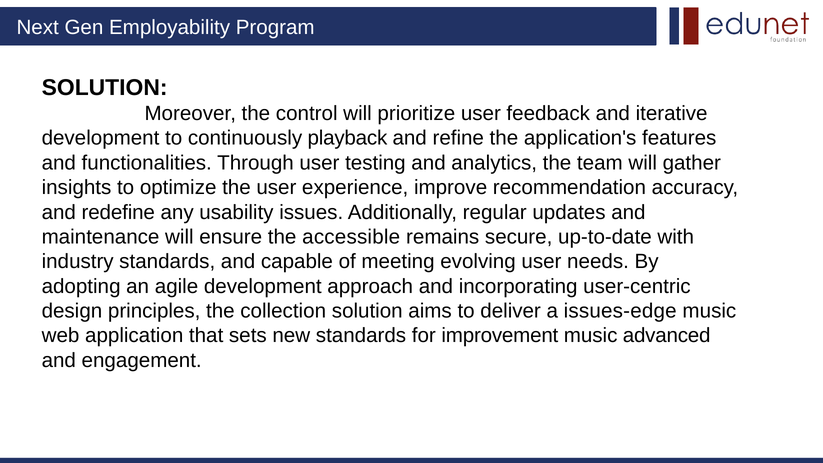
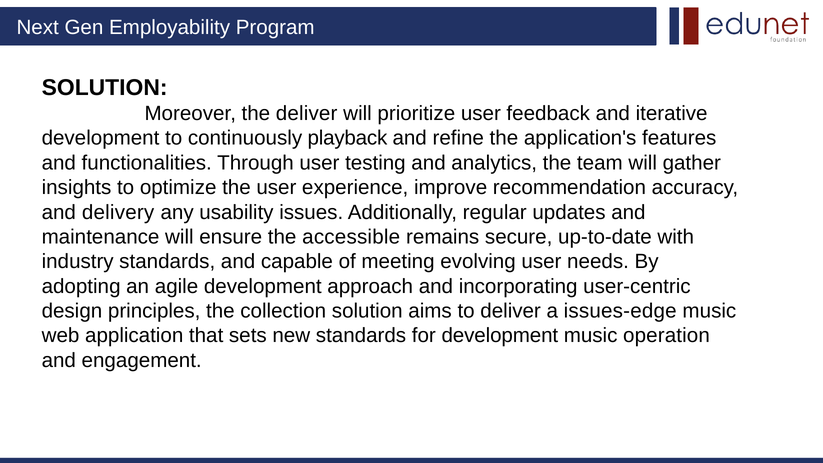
the control: control -> deliver
redefine: redefine -> delivery
for improvement: improvement -> development
advanced: advanced -> operation
